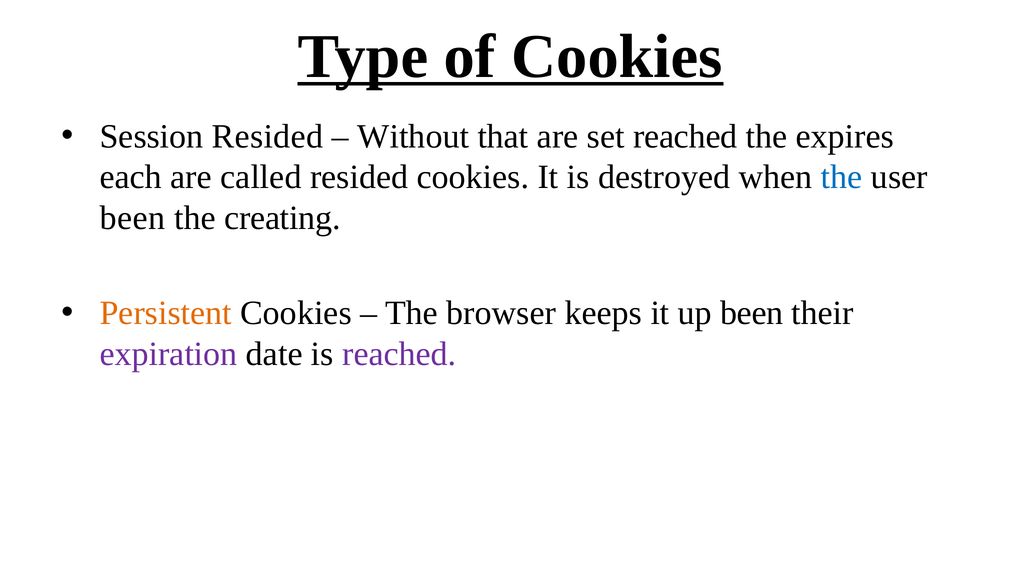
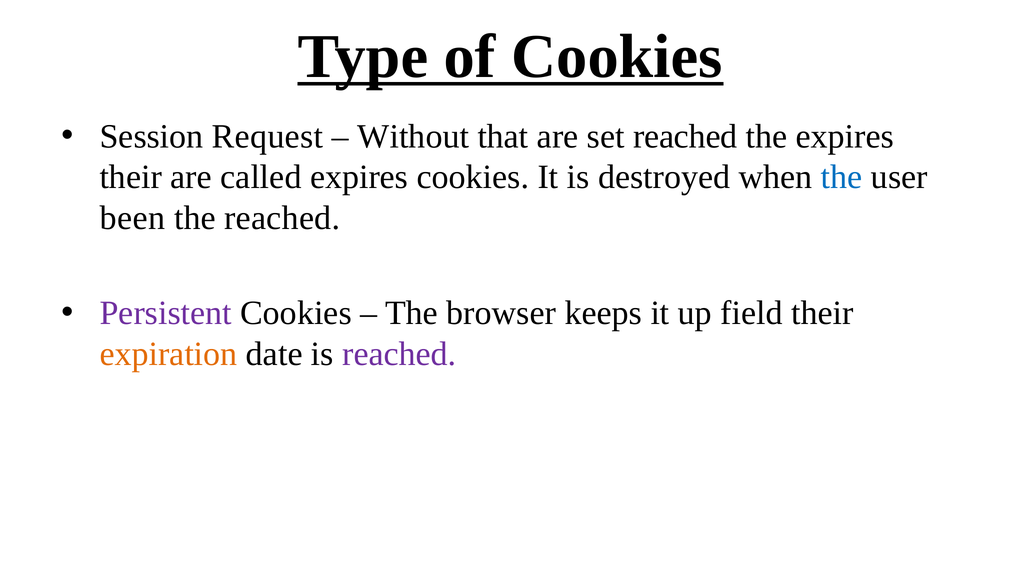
Session Resided: Resided -> Request
each at (131, 177): each -> their
called resided: resided -> expires
the creating: creating -> reached
Persistent colour: orange -> purple
up been: been -> field
expiration colour: purple -> orange
